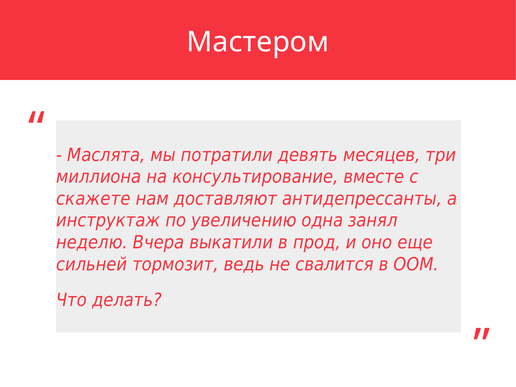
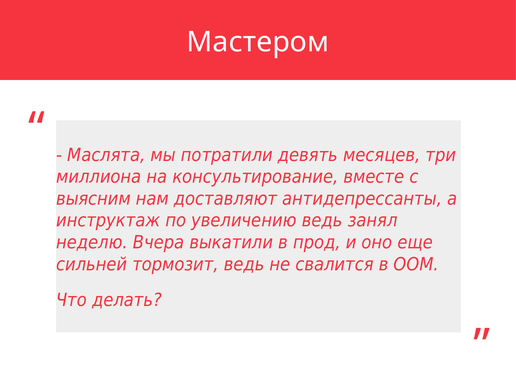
скажете: скажете -> выясним
увеличению одна: одна -> ведь
